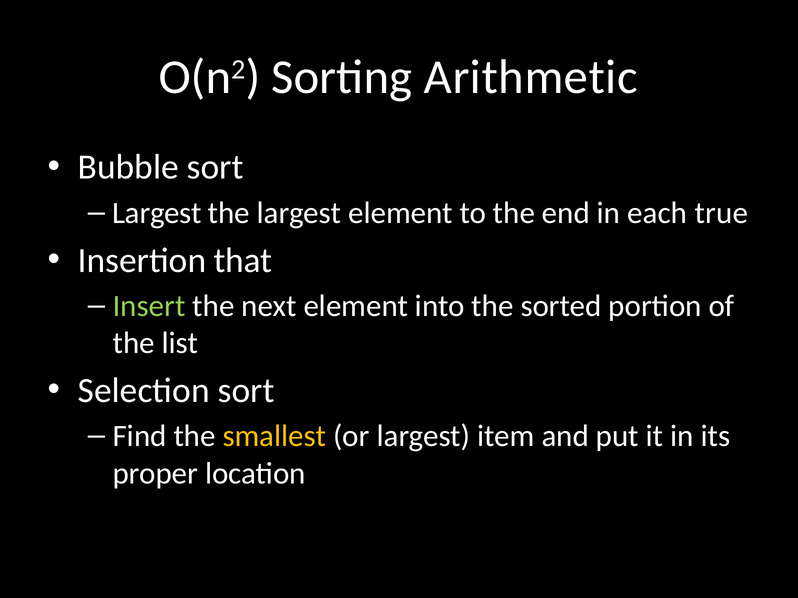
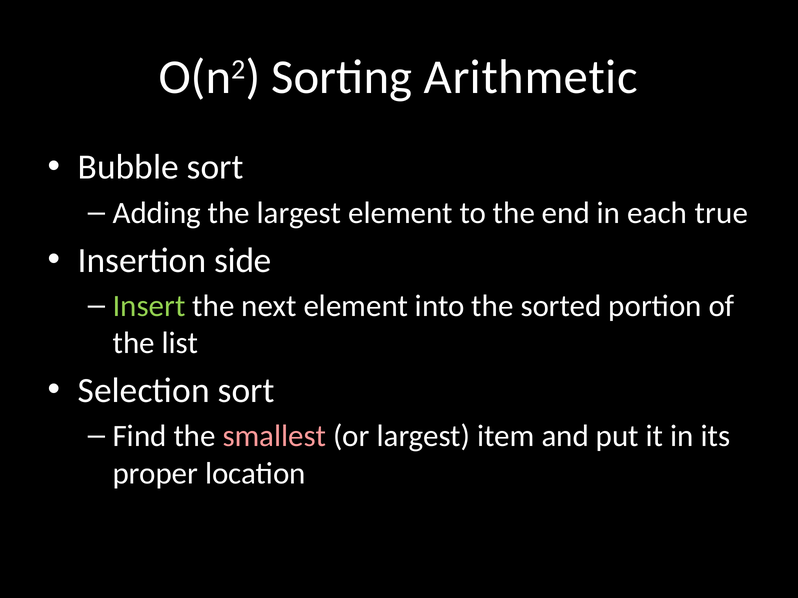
Largest at (157, 213): Largest -> Adding
that: that -> side
smallest colour: yellow -> pink
